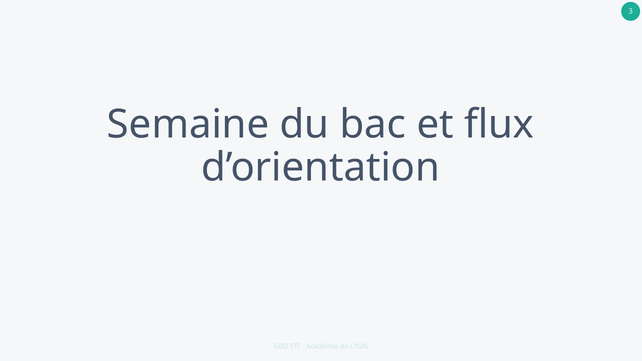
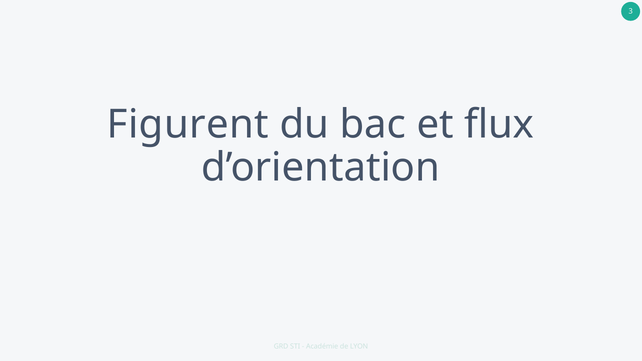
Semaine: Semaine -> Figurent
